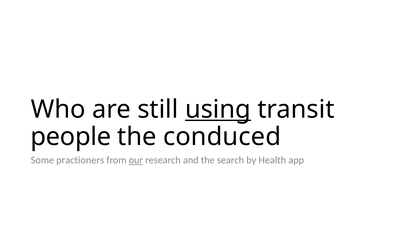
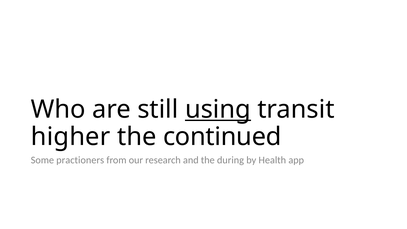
people: people -> higher
conduced: conduced -> continued
our underline: present -> none
search: search -> during
